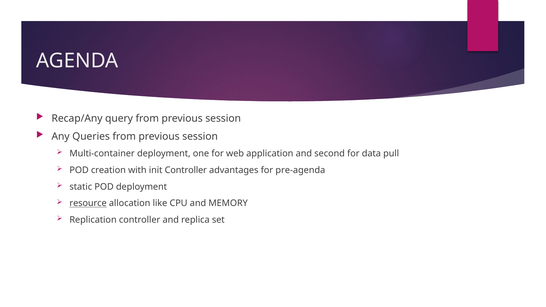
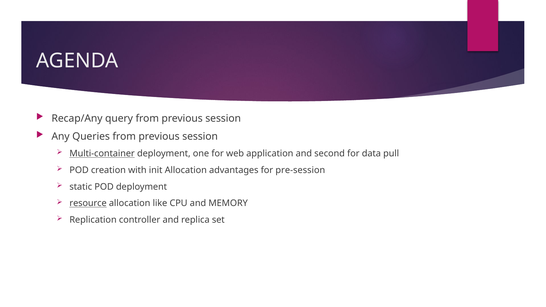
Multi-container underline: none -> present
init Controller: Controller -> Allocation
pre-agenda: pre-agenda -> pre-session
